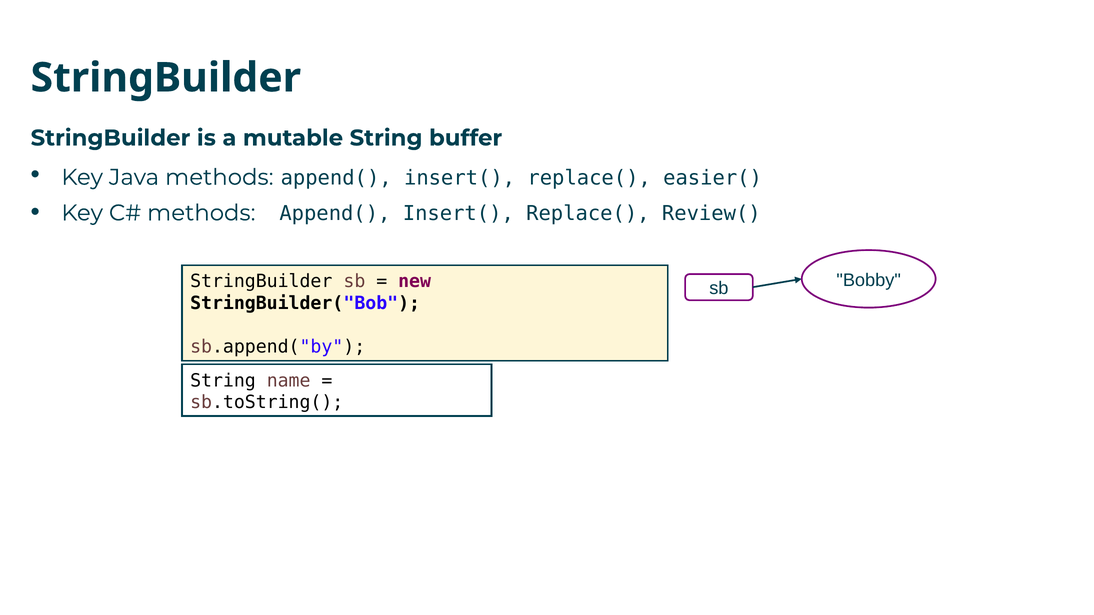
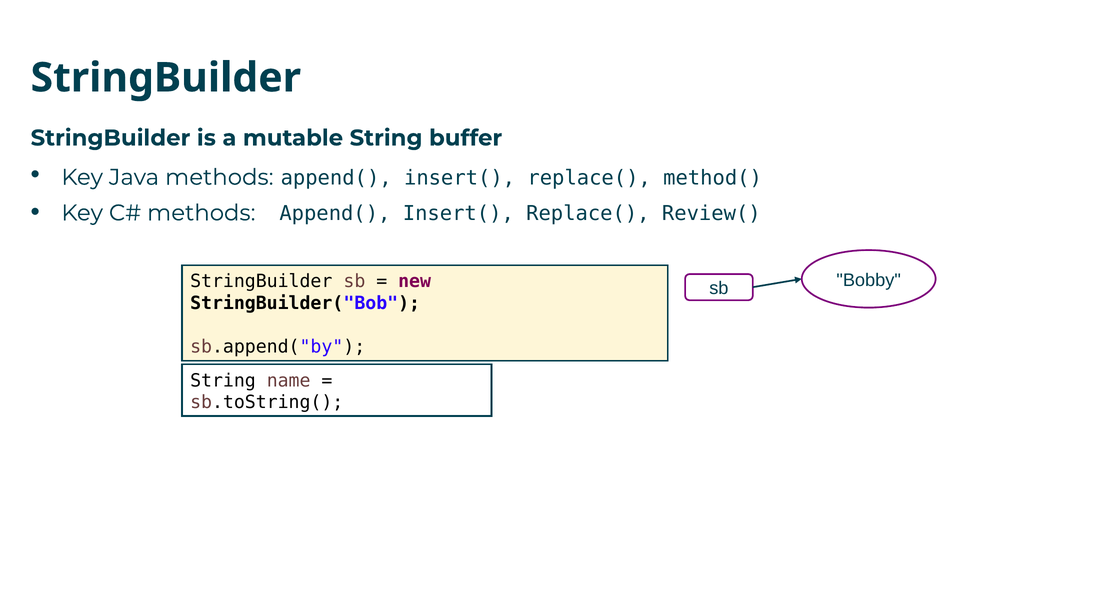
easier(: easier( -> method(
